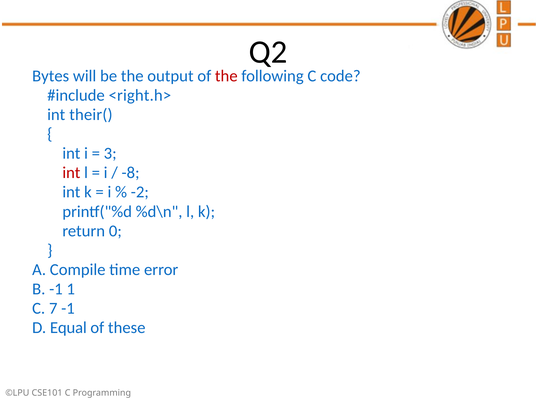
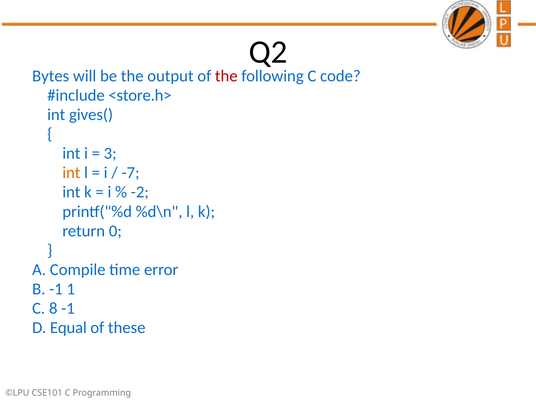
<right.h>: <right.h> -> <store.h>
their(: their( -> gives(
int at (71, 173) colour: red -> orange
-8: -8 -> -7
7: 7 -> 8
